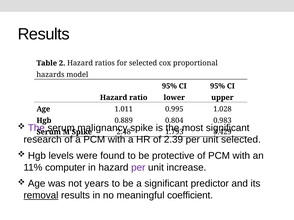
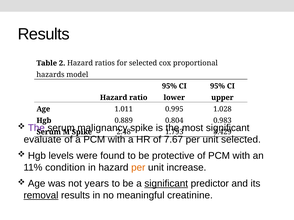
research: research -> evaluate
2.39: 2.39 -> 7.67
computer: computer -> condition
per at (138, 168) colour: purple -> orange
significant at (166, 184) underline: none -> present
coefficient: coefficient -> creatinine
